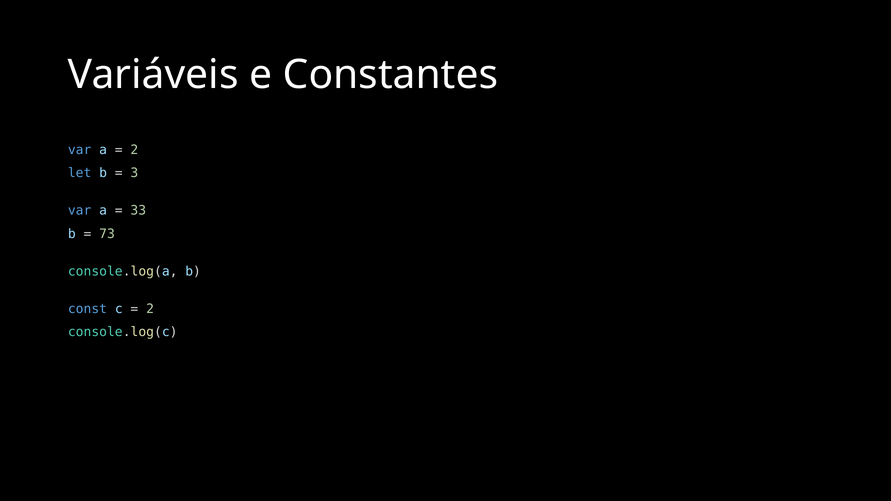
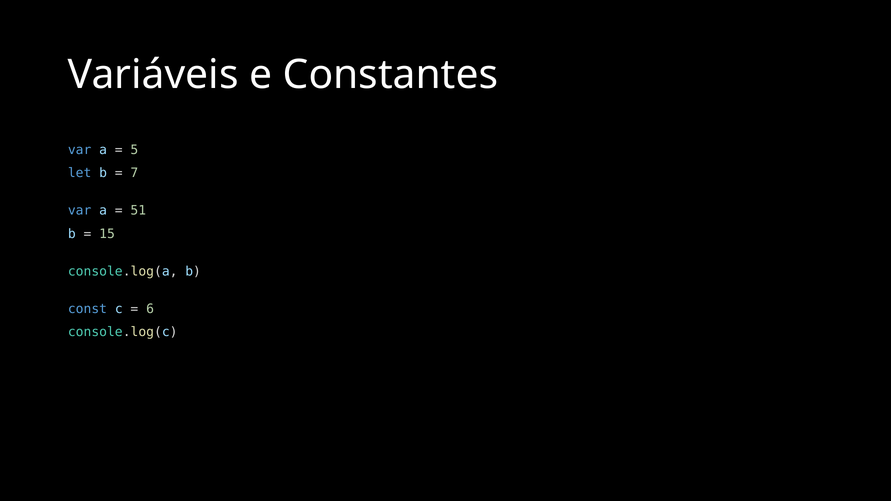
2 at (134, 150): 2 -> 5
3: 3 -> 7
33: 33 -> 51
73: 73 -> 15
2 at (150, 309): 2 -> 6
